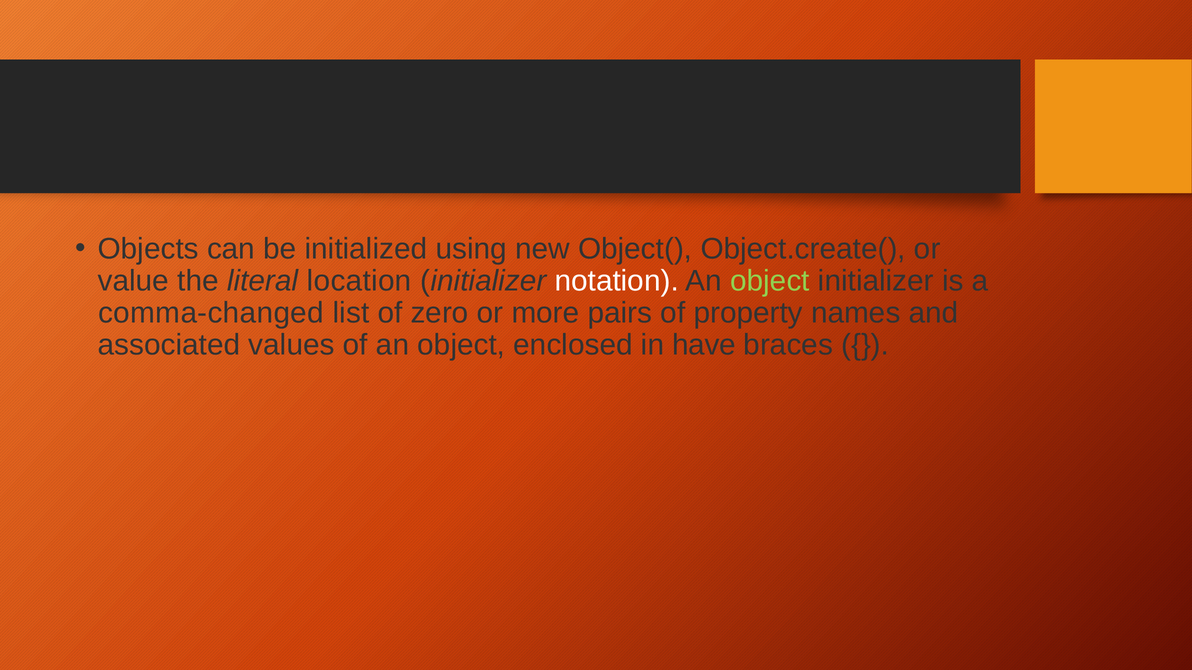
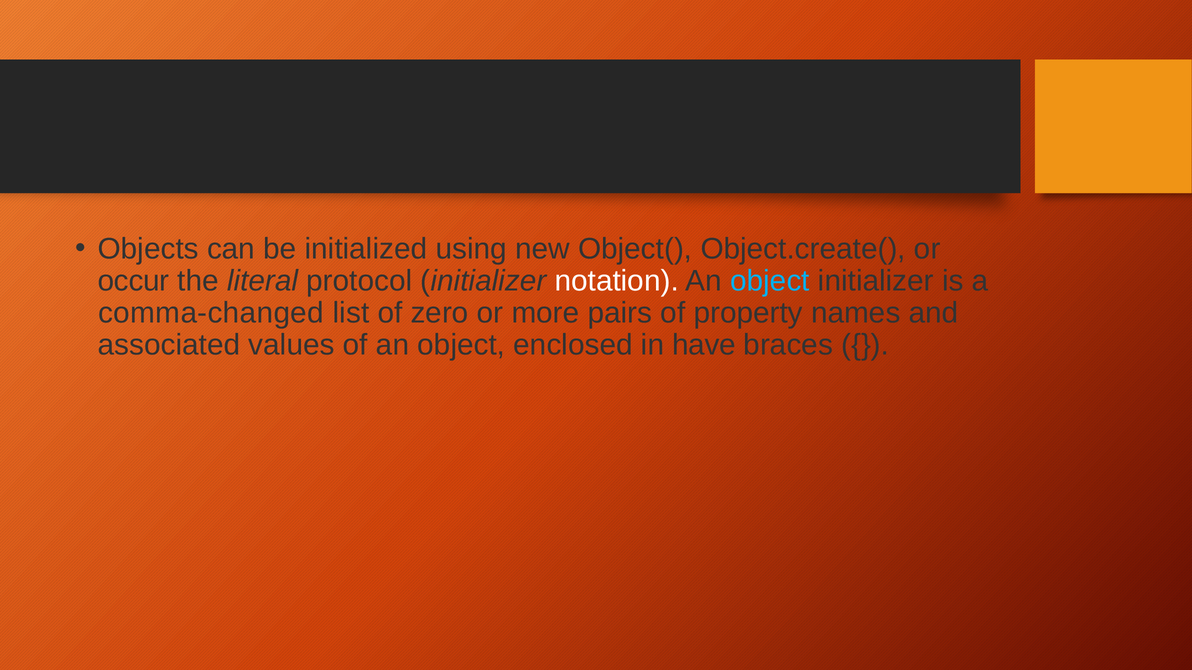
value: value -> occur
location: location -> protocol
object at (770, 281) colour: light green -> light blue
